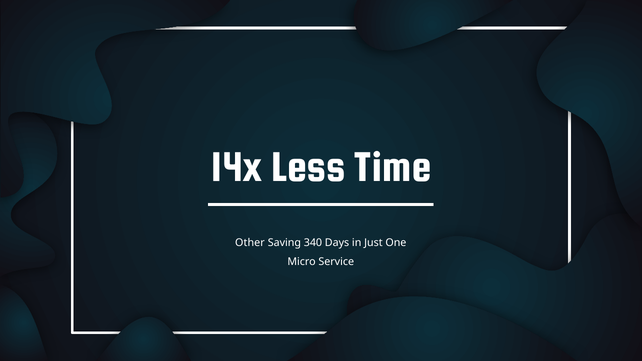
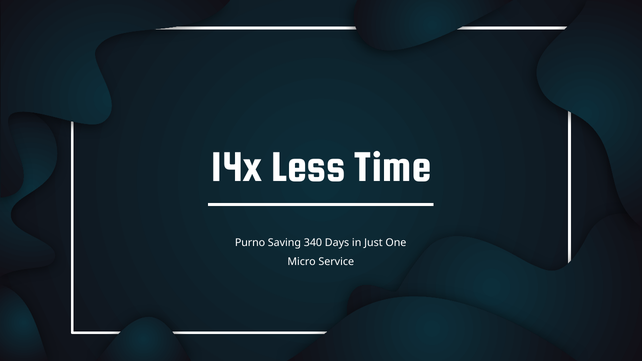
Other: Other -> Purno
